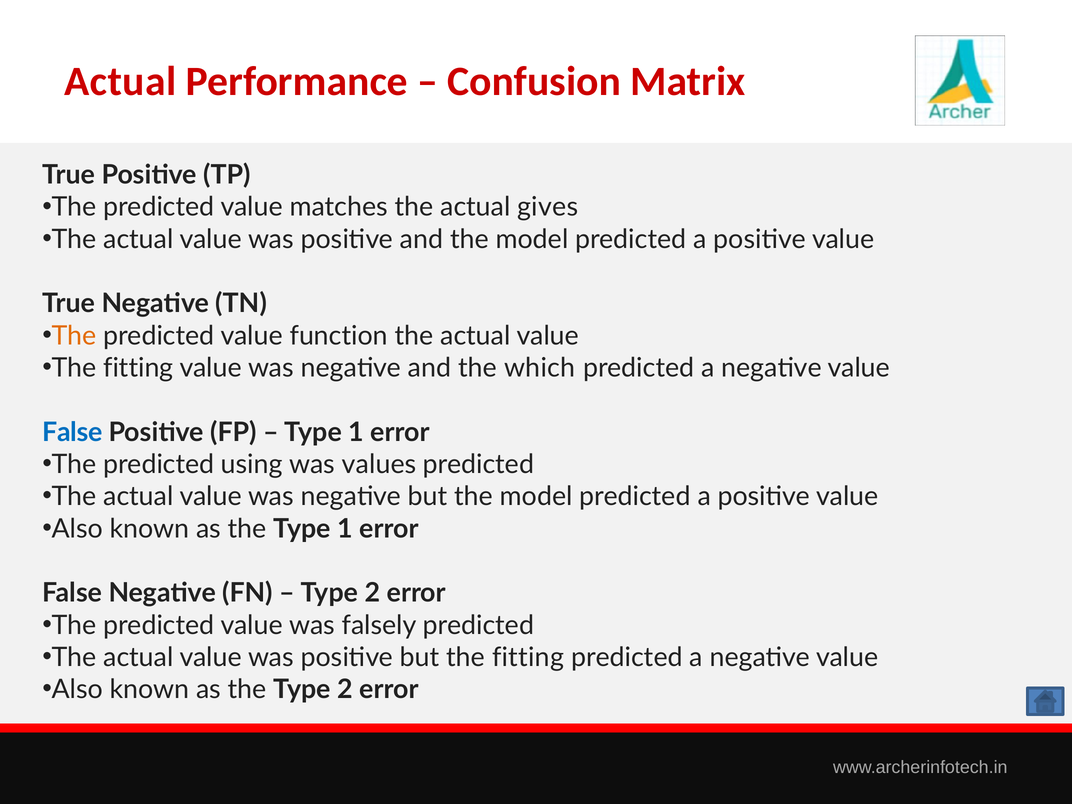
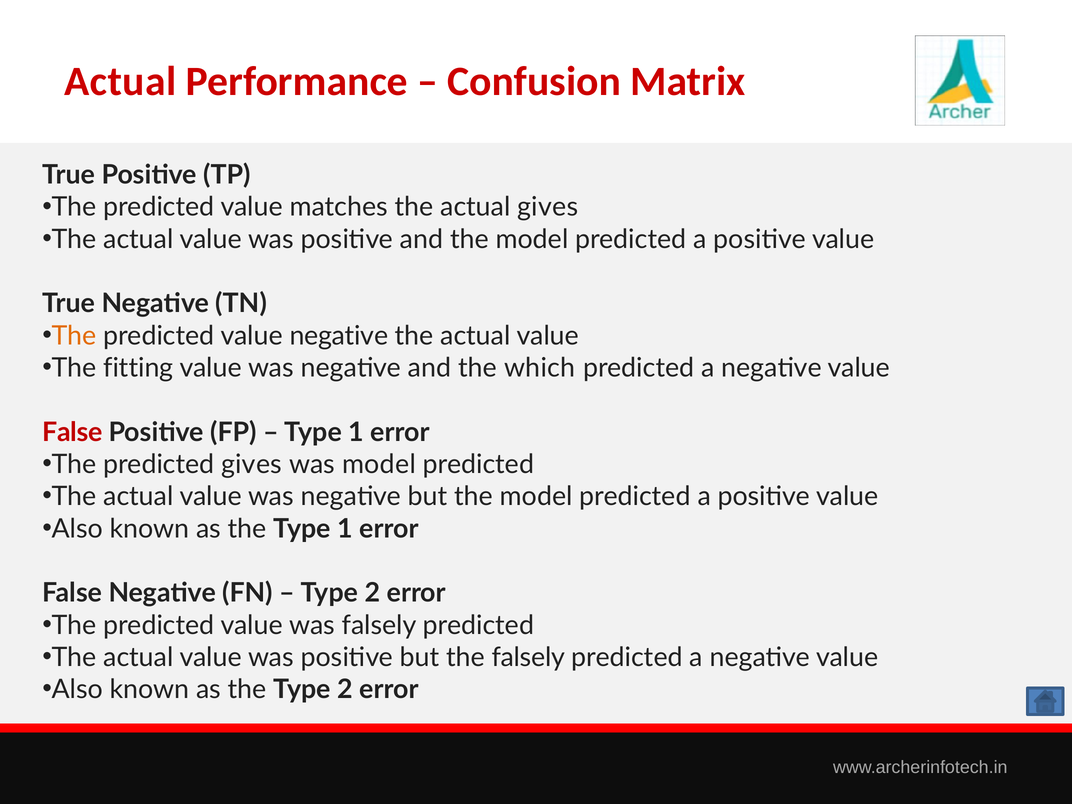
value function: function -> negative
False at (72, 432) colour: blue -> red
predicted using: using -> gives
was values: values -> model
but the fitting: fitting -> falsely
